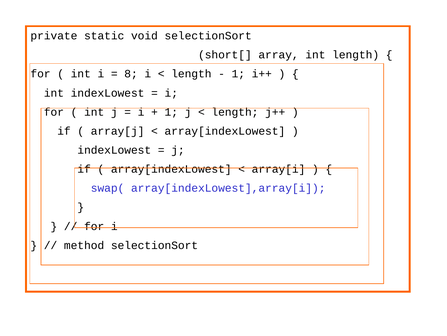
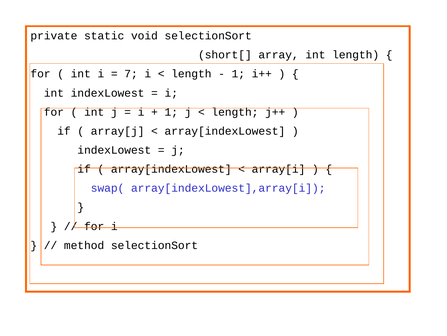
8: 8 -> 7
